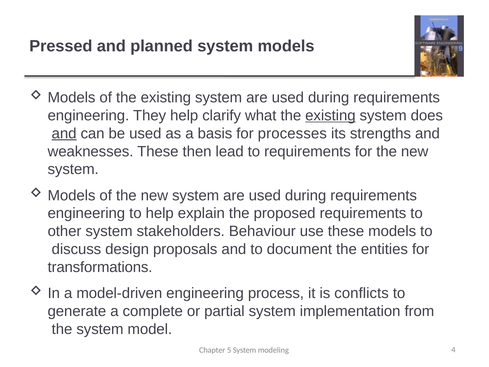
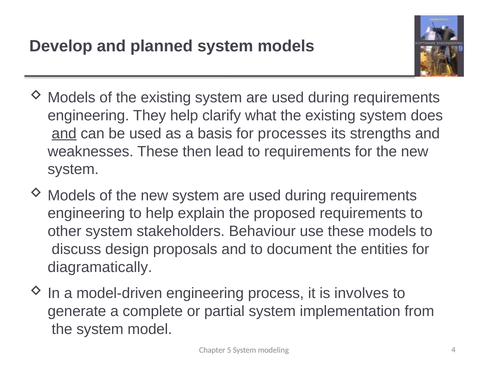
Pressed: Pressed -> Develop
existing at (330, 115) underline: present -> none
transformations: transformations -> diagramatically
conflicts: conflicts -> involves
